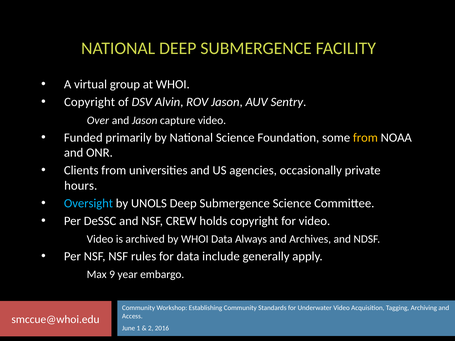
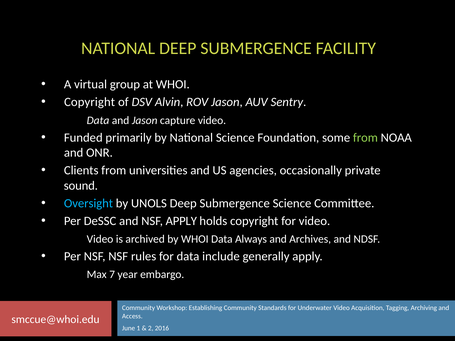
Over at (98, 120): Over -> Data
from at (365, 138) colour: yellow -> light green
hours: hours -> sound
NSF CREW: CREW -> APPLY
9: 9 -> 7
